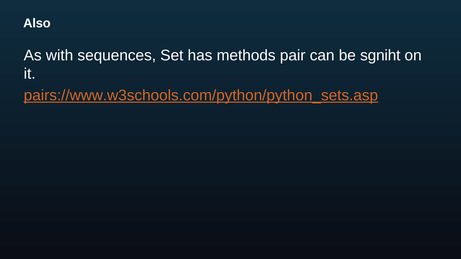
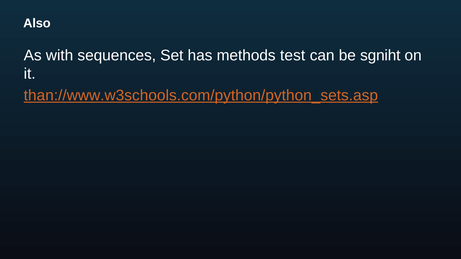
pair: pair -> test
pairs://www.w3schools.com/python/python_sets.asp: pairs://www.w3schools.com/python/python_sets.asp -> than://www.w3schools.com/python/python_sets.asp
